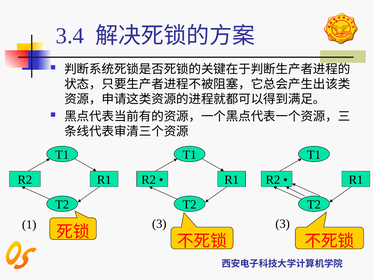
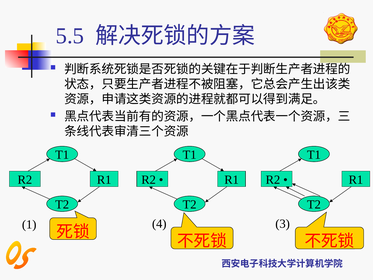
3.4: 3.4 -> 5.5
1 3: 3 -> 4
